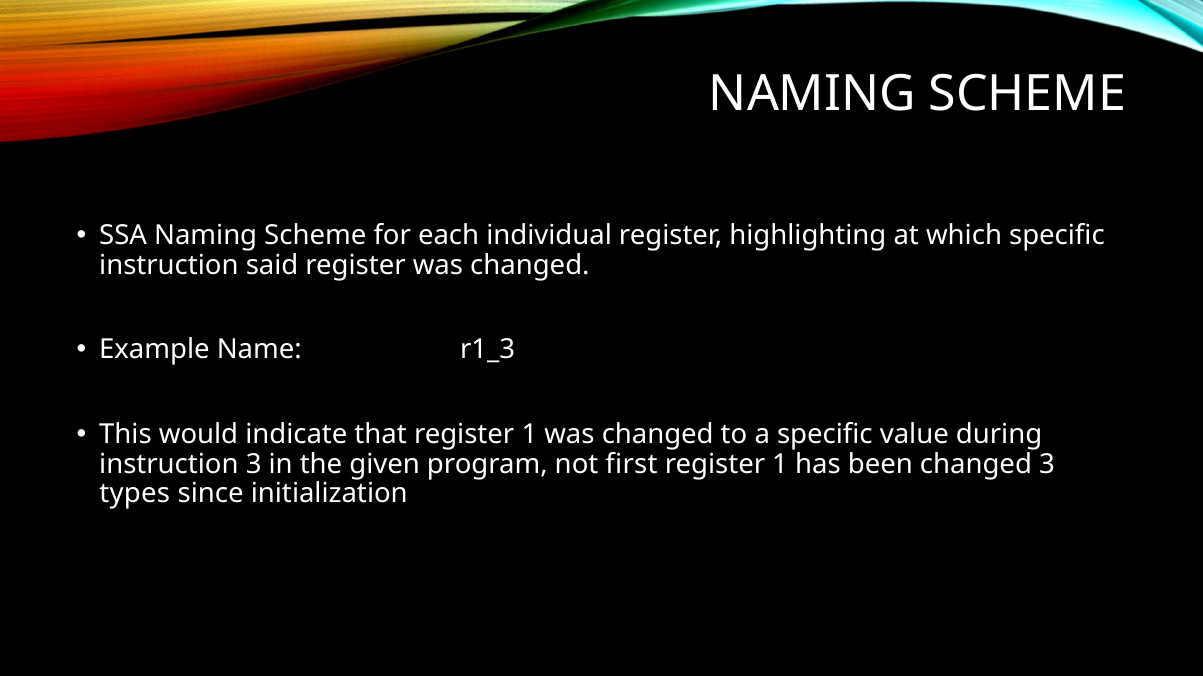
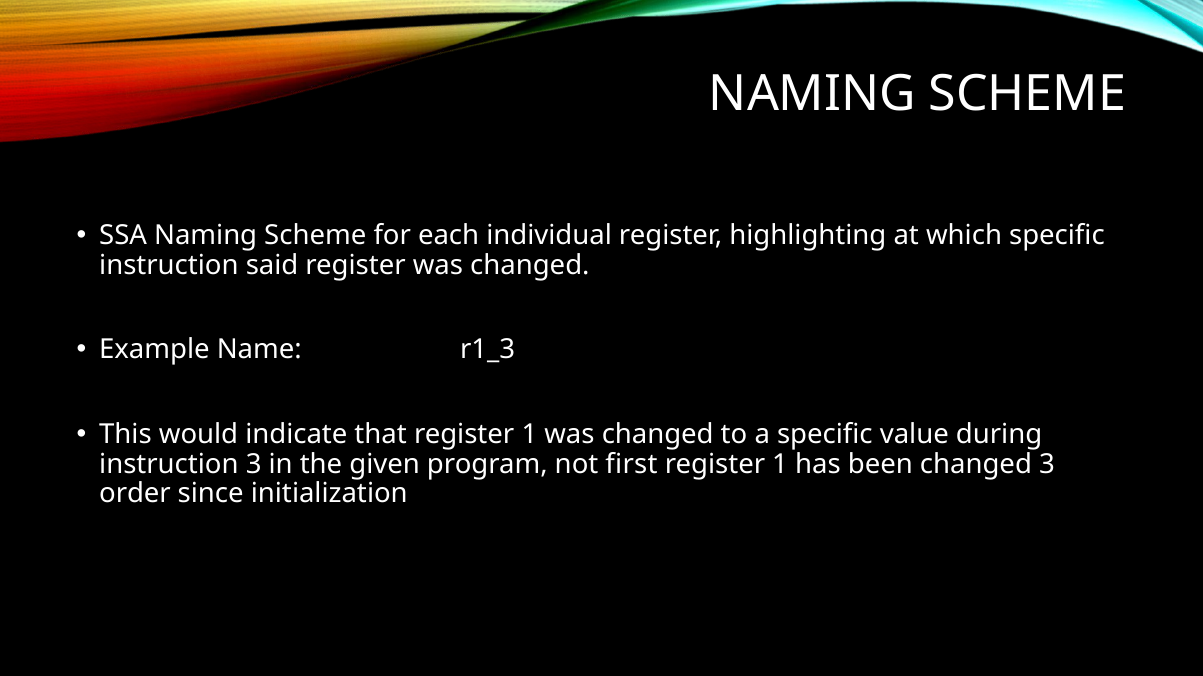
types: types -> order
